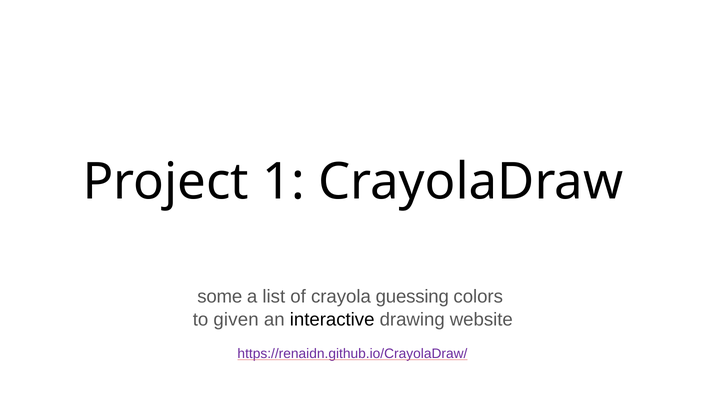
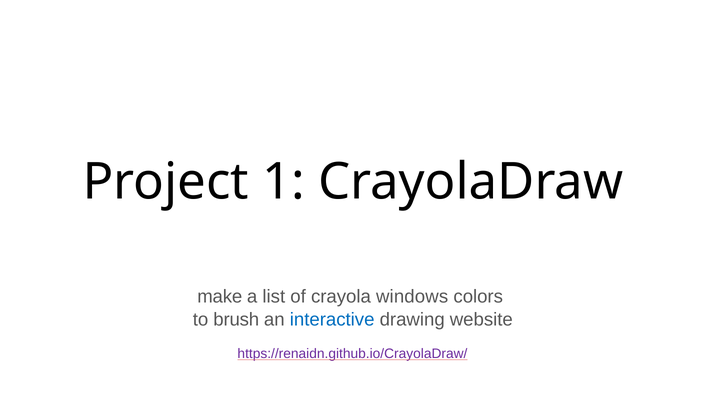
some: some -> make
guessing: guessing -> windows
given: given -> brush
interactive colour: black -> blue
